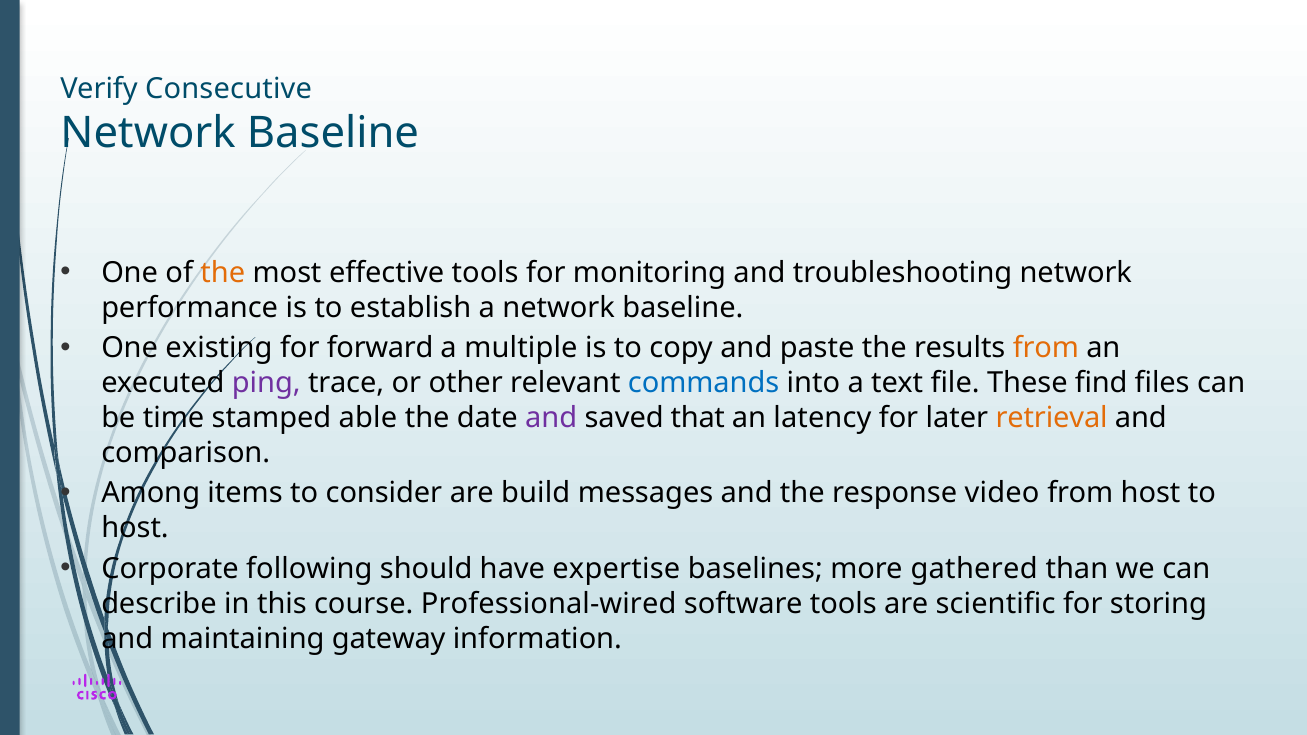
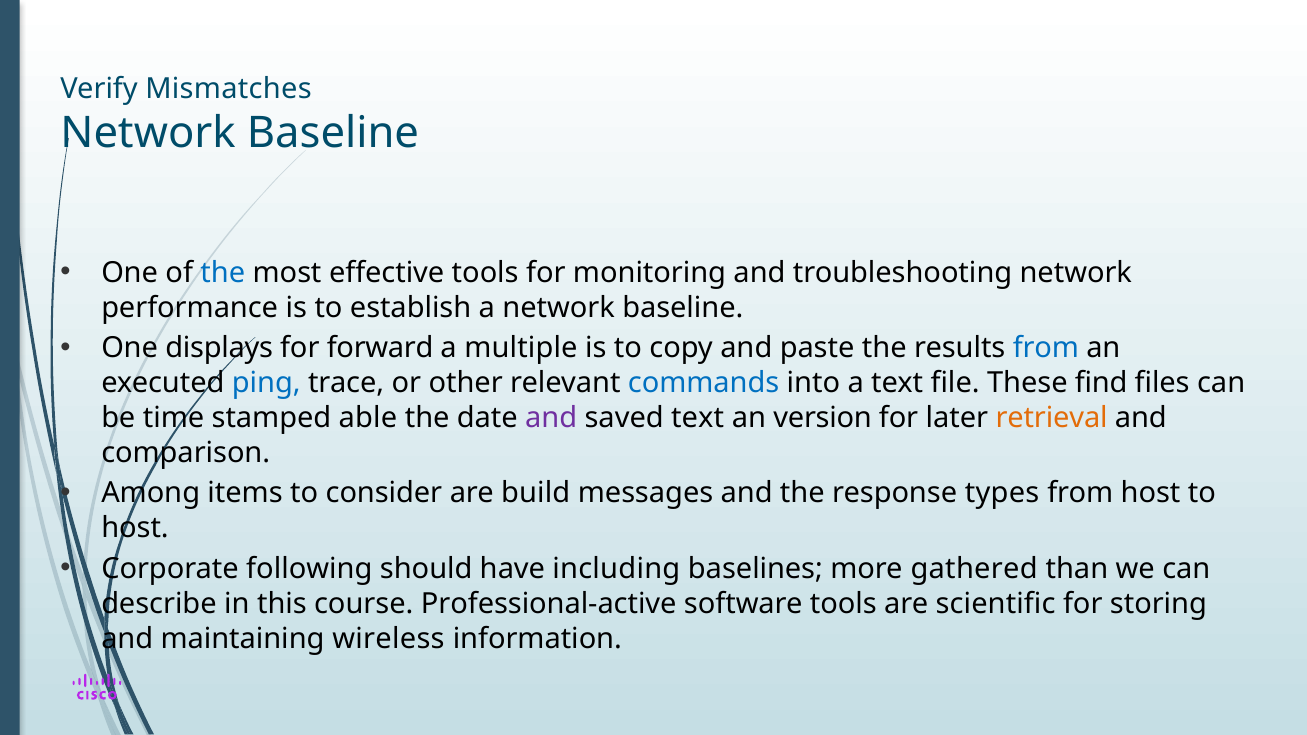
Consecutive: Consecutive -> Mismatches
the at (223, 273) colour: orange -> blue
existing: existing -> displays
from at (1046, 348) colour: orange -> blue
ping colour: purple -> blue
saved that: that -> text
latency: latency -> version
video: video -> types
expertise: expertise -> including
Professional-wired: Professional-wired -> Professional-active
gateway: gateway -> wireless
